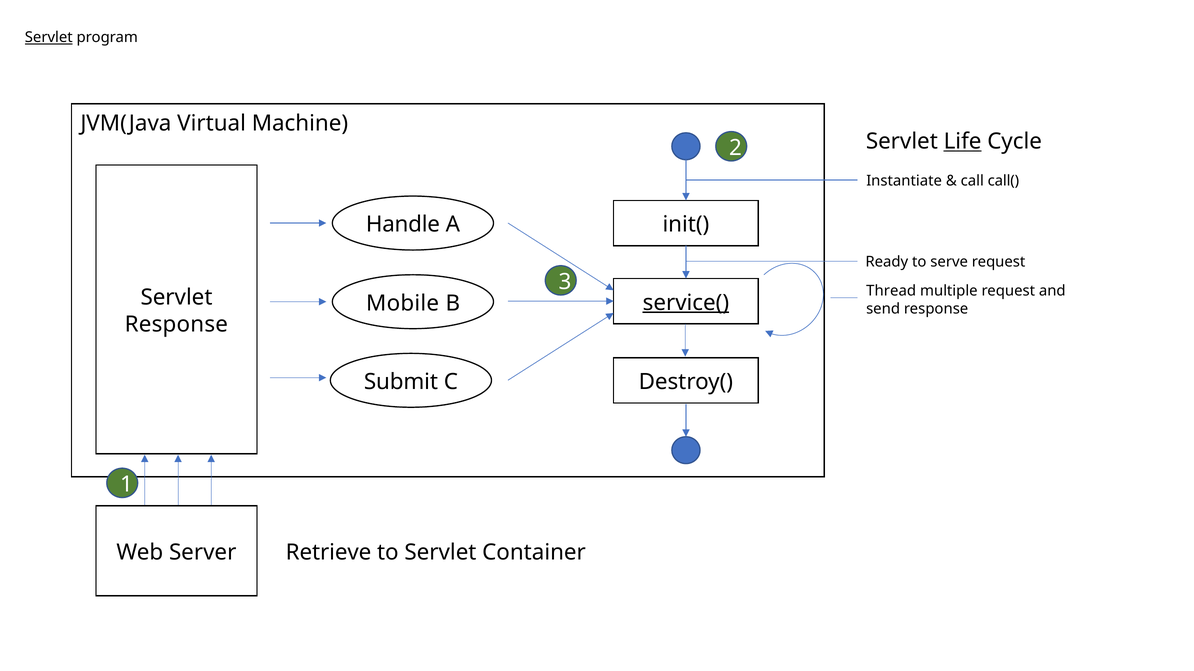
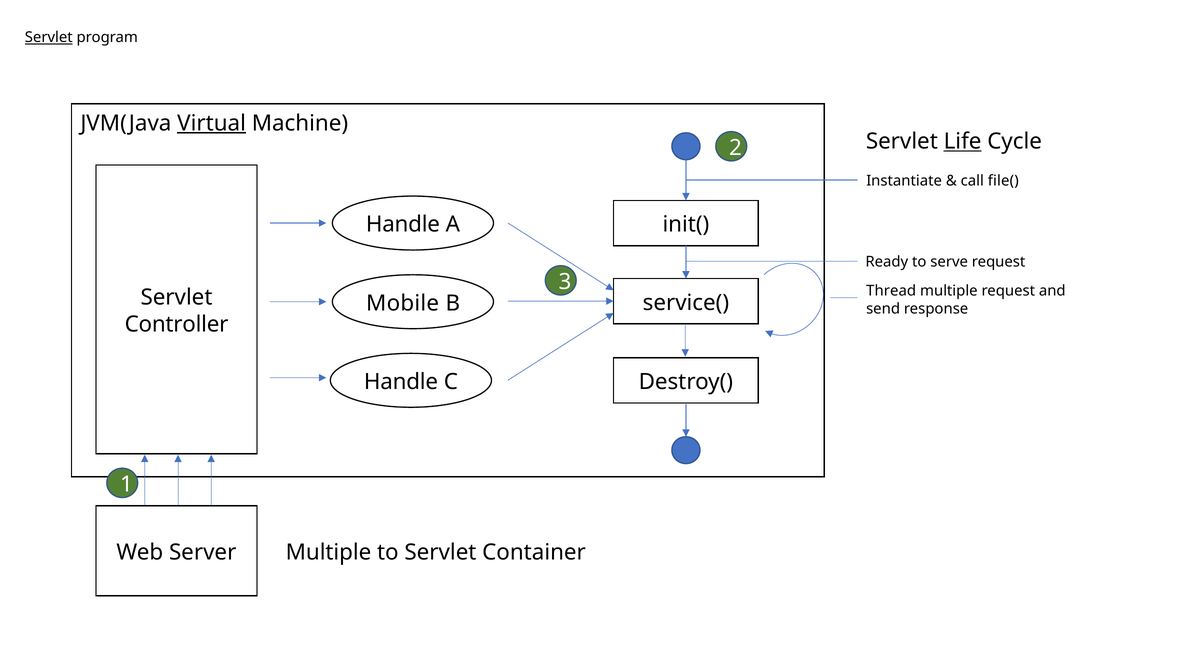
Virtual underline: none -> present
call(: call( -> file(
service( underline: present -> none
Response at (176, 325): Response -> Controller
Submit at (401, 382): Submit -> Handle
Server Retrieve: Retrieve -> Multiple
